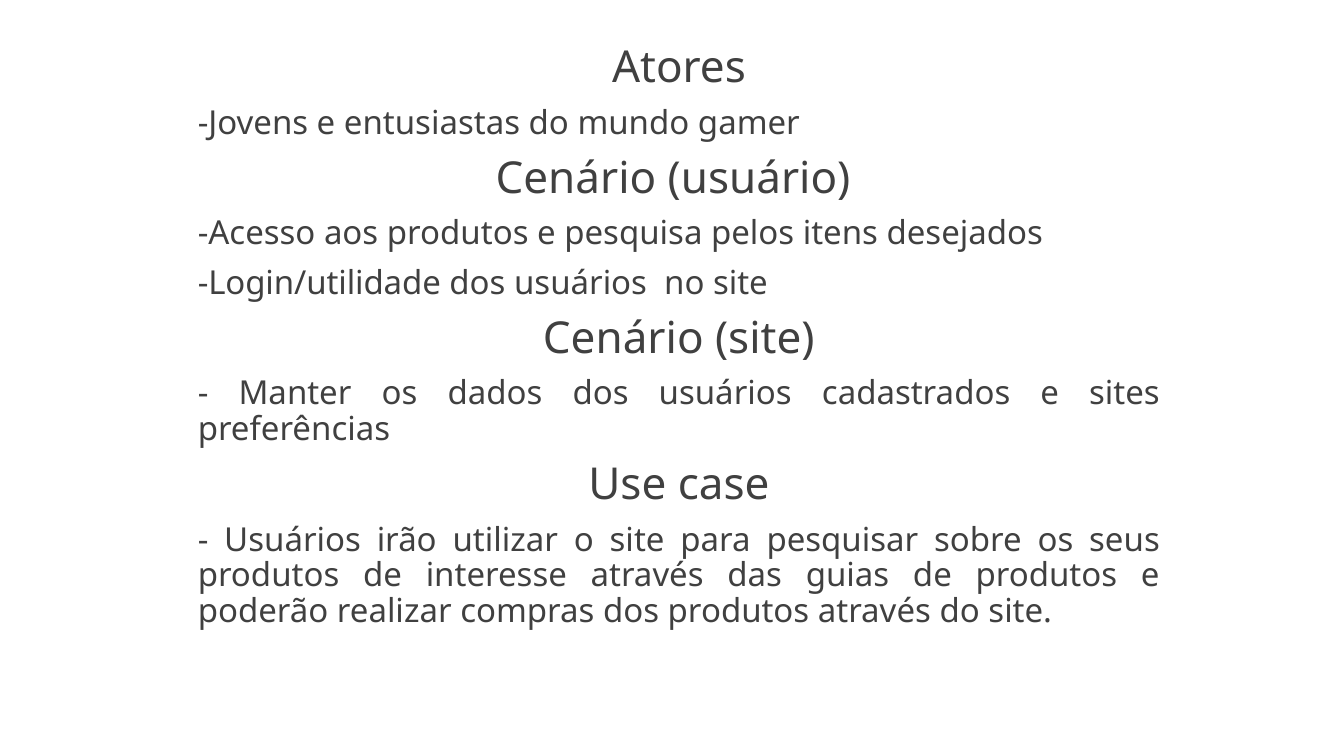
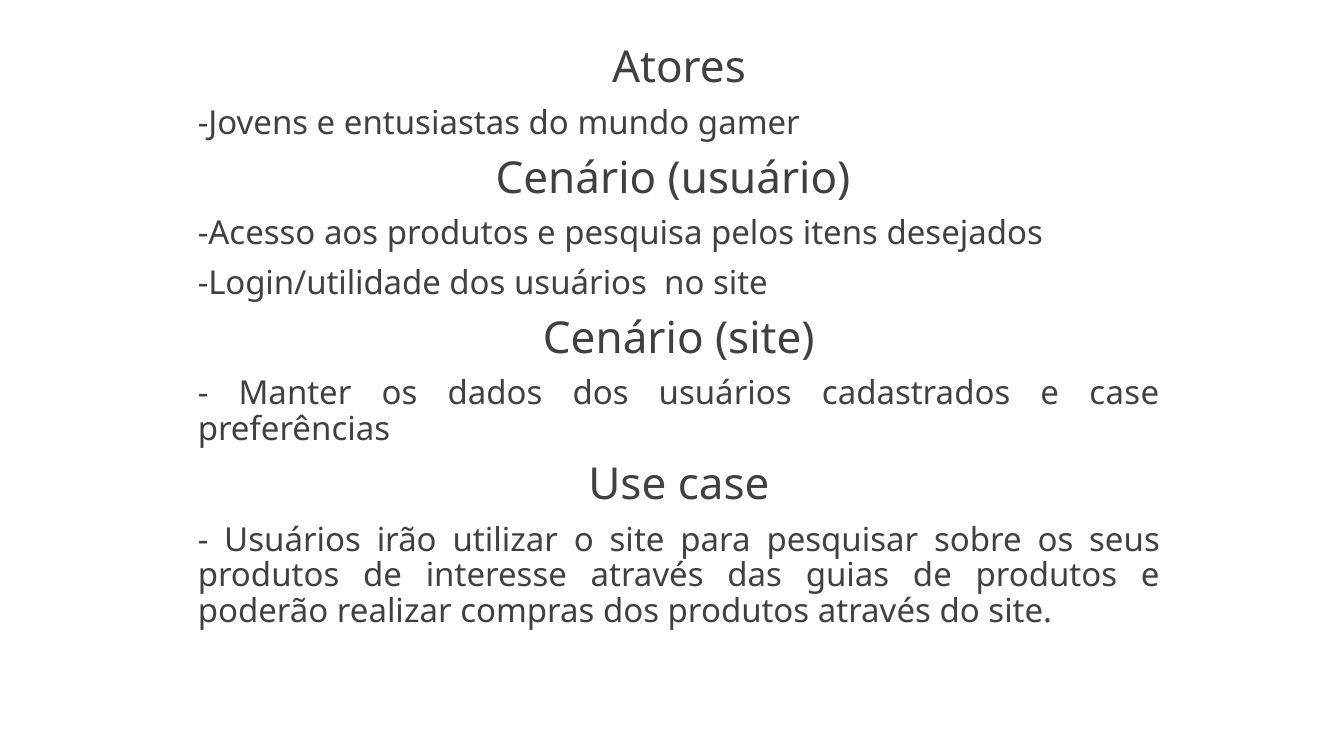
e sites: sites -> case
